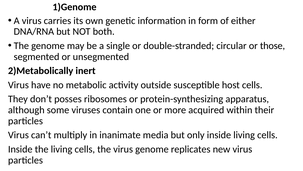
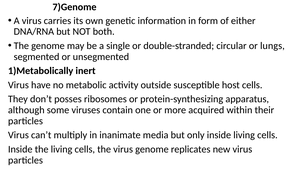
1)Genome: 1)Genome -> 7)Genome
those: those -> lungs
2)Metabolically: 2)Metabolically -> 1)Metabolically
